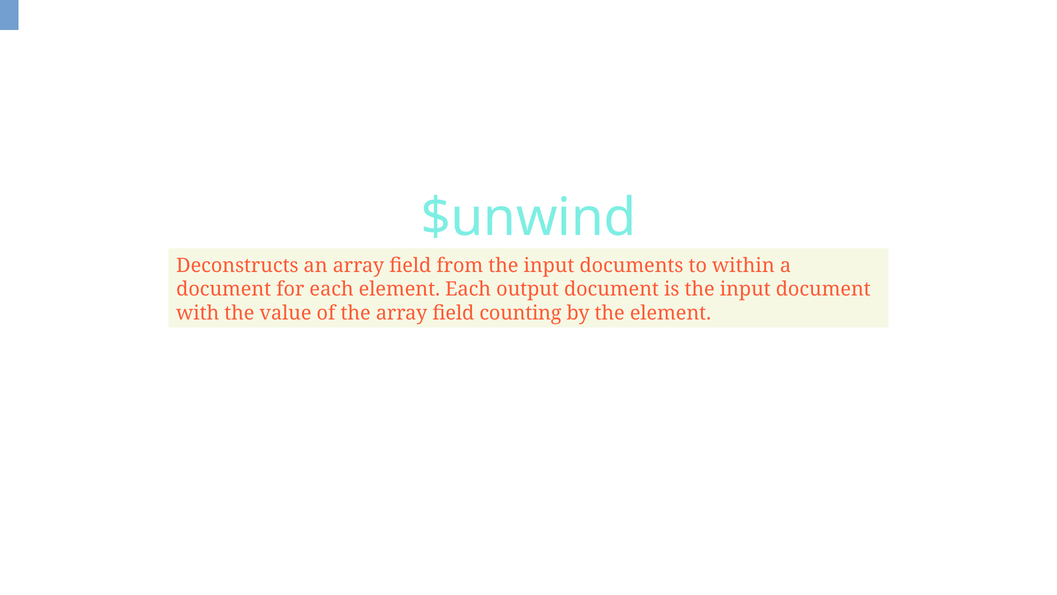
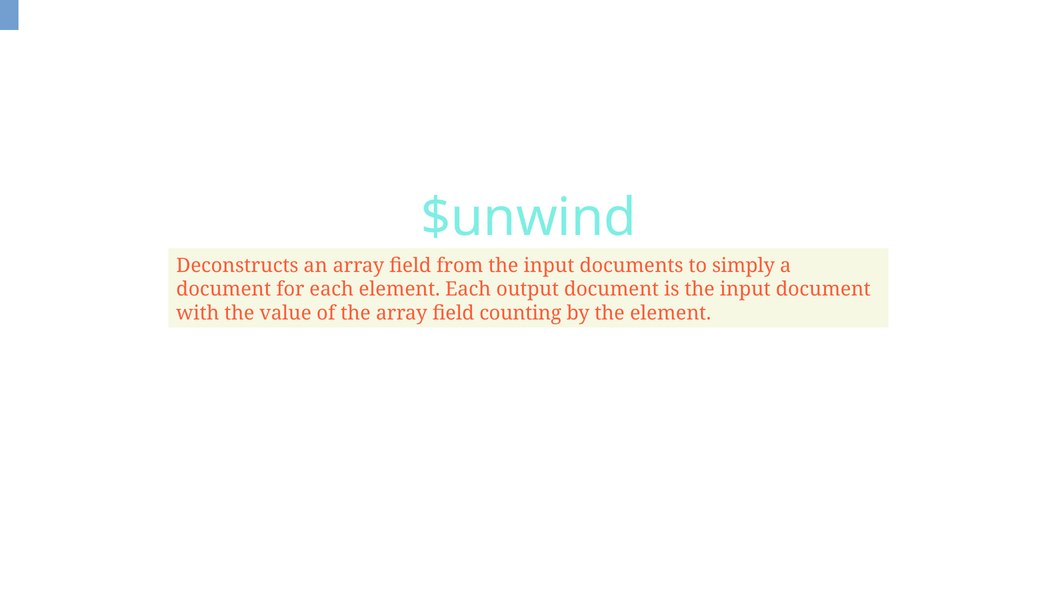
within: within -> simply
